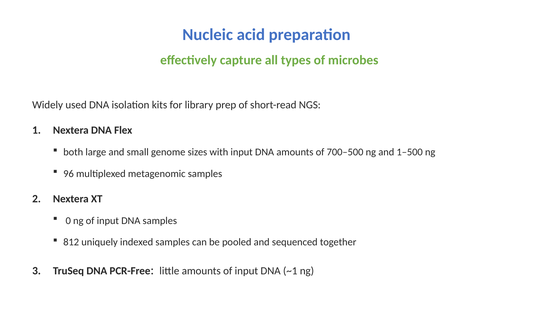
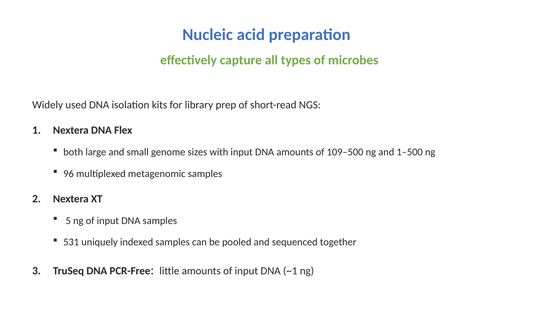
700–500: 700–500 -> 109–500
0: 0 -> 5
812: 812 -> 531
